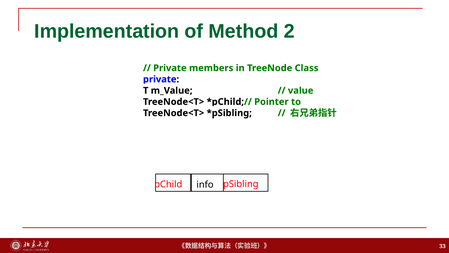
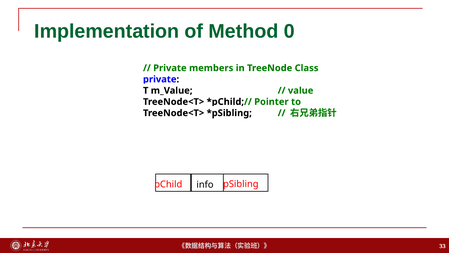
2: 2 -> 0
